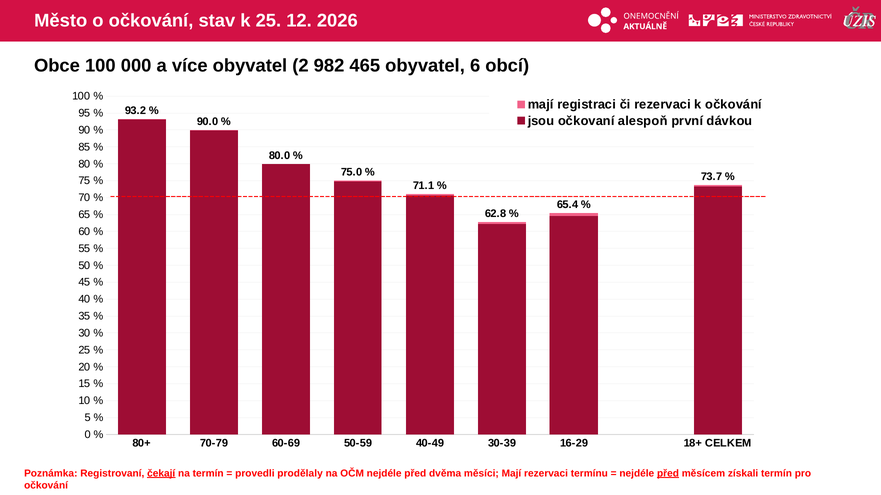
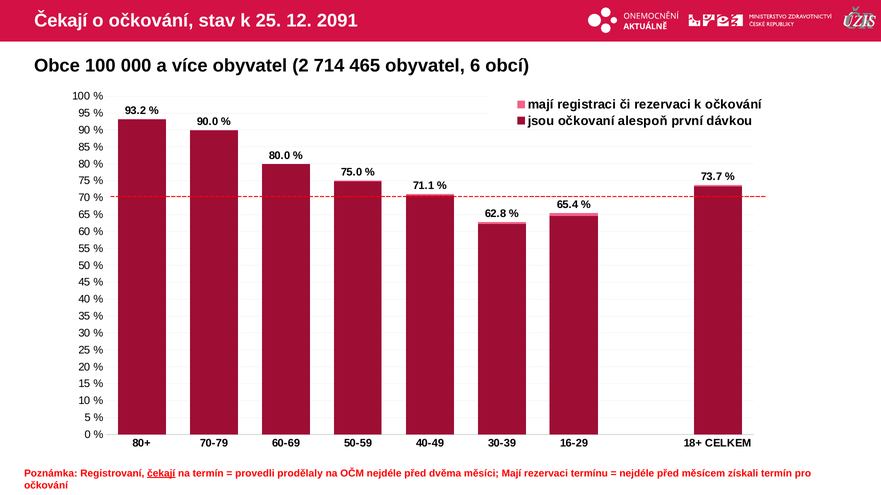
Město at (61, 21): Město -> Čekají
2026: 2026 -> 2091
982: 982 -> 714
před at (668, 474) underline: present -> none
